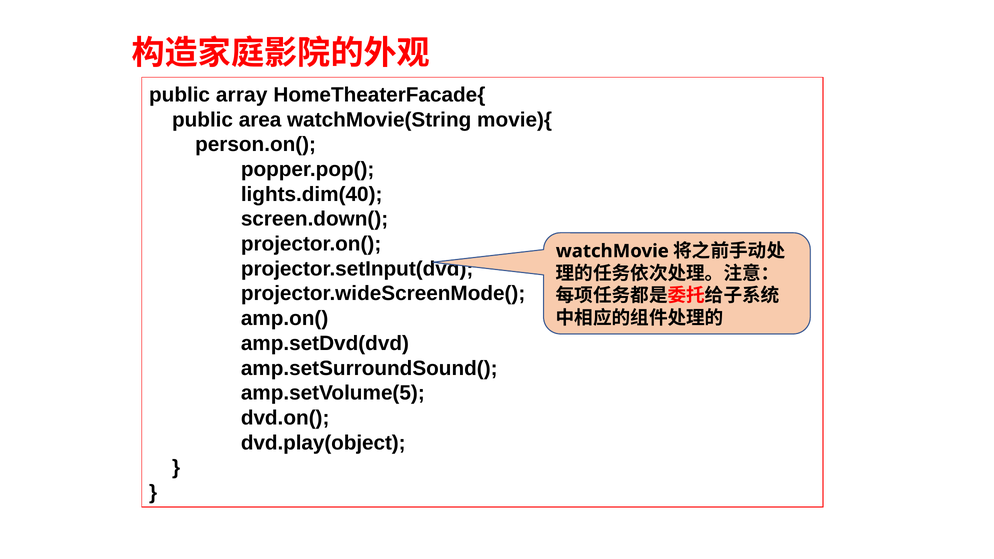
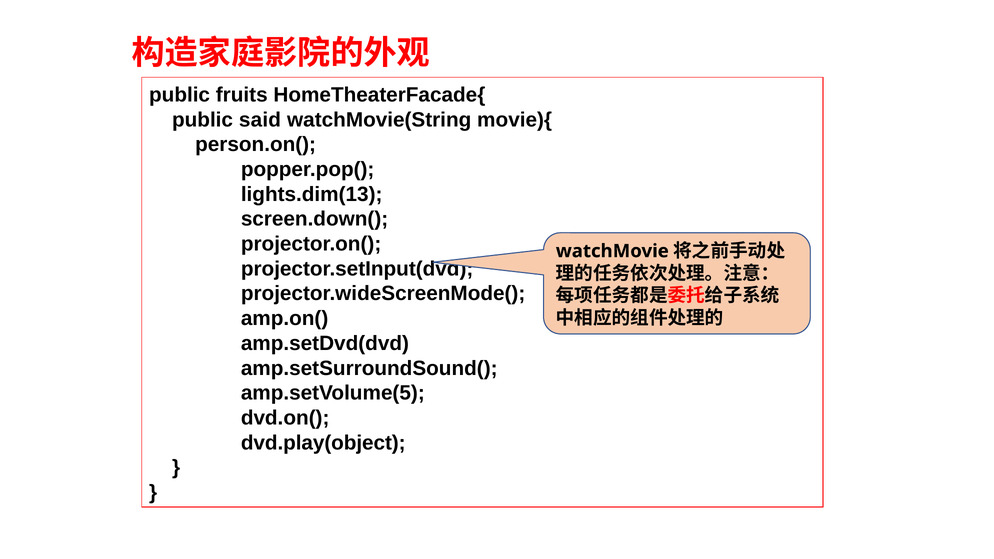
array: array -> fruits
area: area -> said
lights.dim(40: lights.dim(40 -> lights.dim(13
